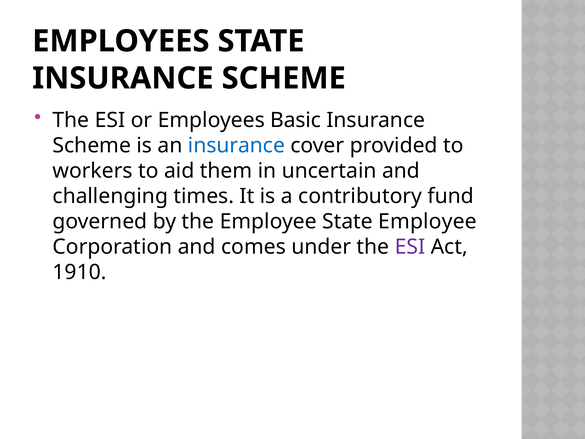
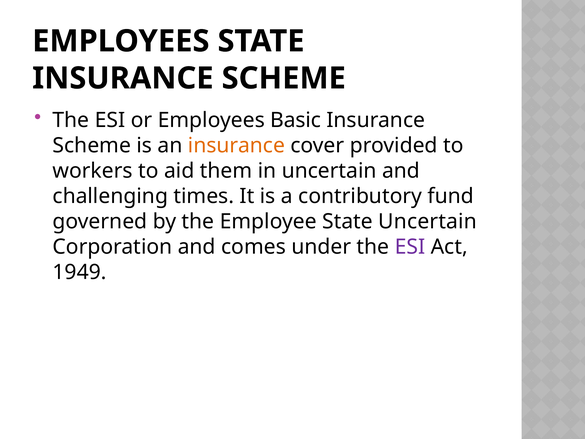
insurance at (236, 145) colour: blue -> orange
State Employee: Employee -> Uncertain
1910: 1910 -> 1949
